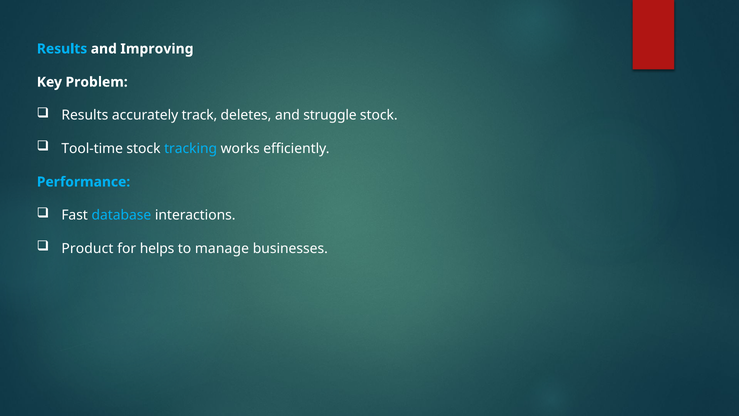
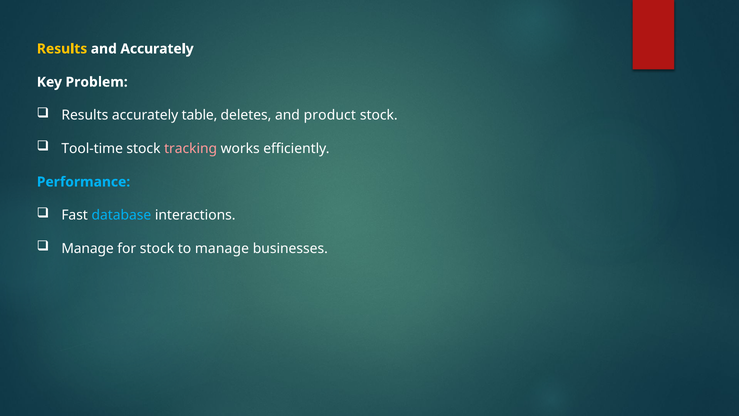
Results at (62, 49) colour: light blue -> yellow
and Improving: Improving -> Accurately
track: track -> table
struggle: struggle -> product
tracking colour: light blue -> pink
Product at (87, 248): Product -> Manage
for helps: helps -> stock
